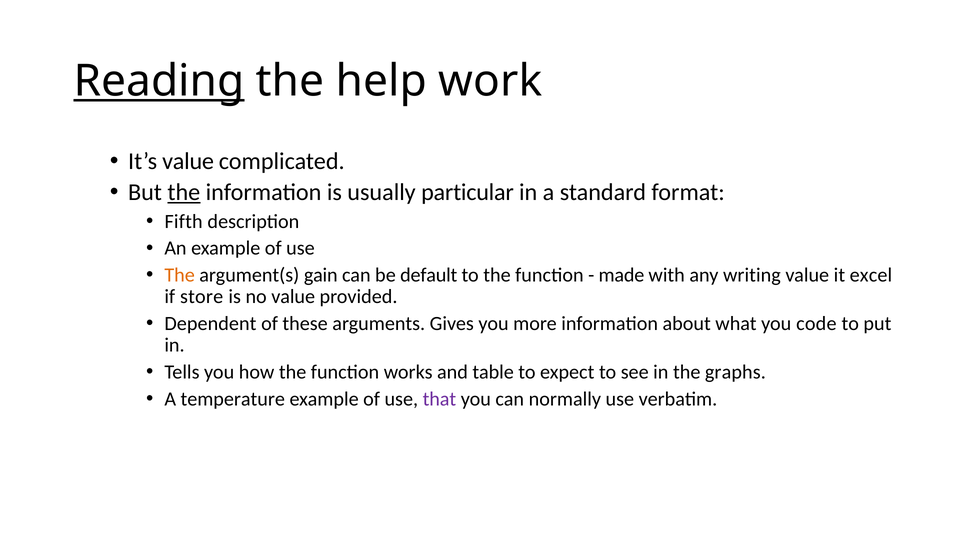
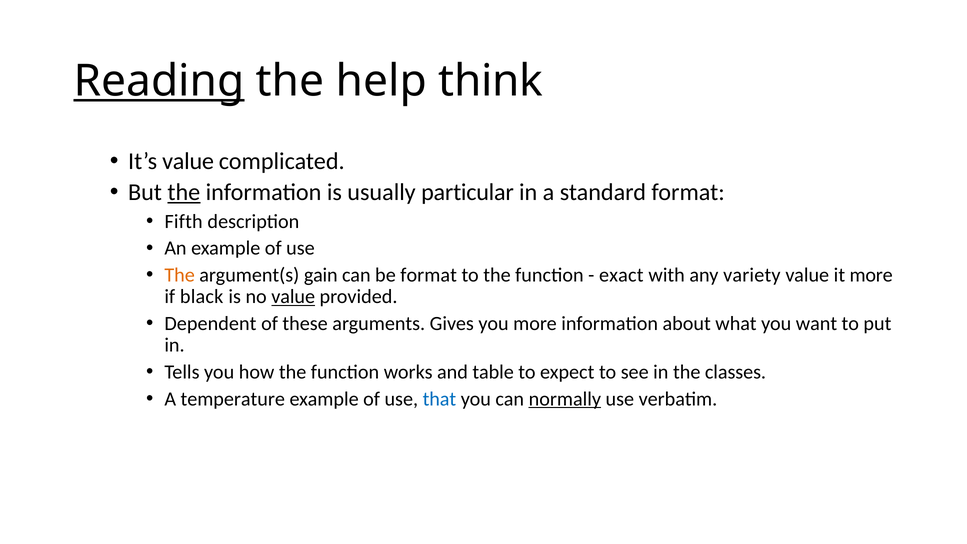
work: work -> think
be default: default -> format
made: made -> exact
writing: writing -> variety
it excel: excel -> more
store: store -> black
value at (293, 297) underline: none -> present
code: code -> want
graphs: graphs -> classes
that colour: purple -> blue
normally underline: none -> present
